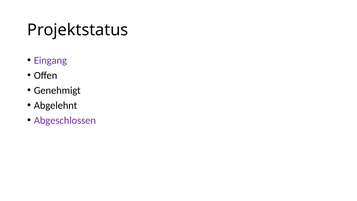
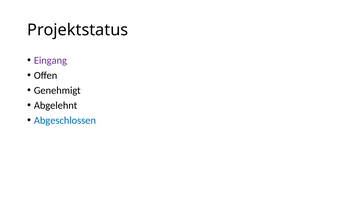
Abgeschlossen colour: purple -> blue
